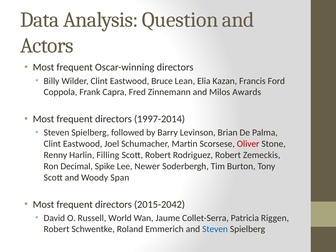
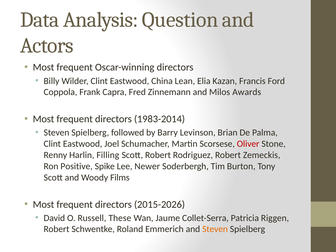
Bruce: Bruce -> China
1997-2014: 1997-2014 -> 1983-2014
Decimal: Decimal -> Positive
Span: Span -> Films
2015-2042: 2015-2042 -> 2015-2026
World: World -> These
Steven at (215, 229) colour: blue -> orange
